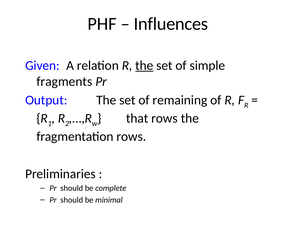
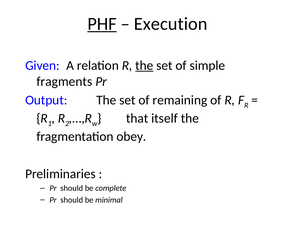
PHF underline: none -> present
Influences: Influences -> Execution
that rows: rows -> itself
fragmentation rows: rows -> obey
